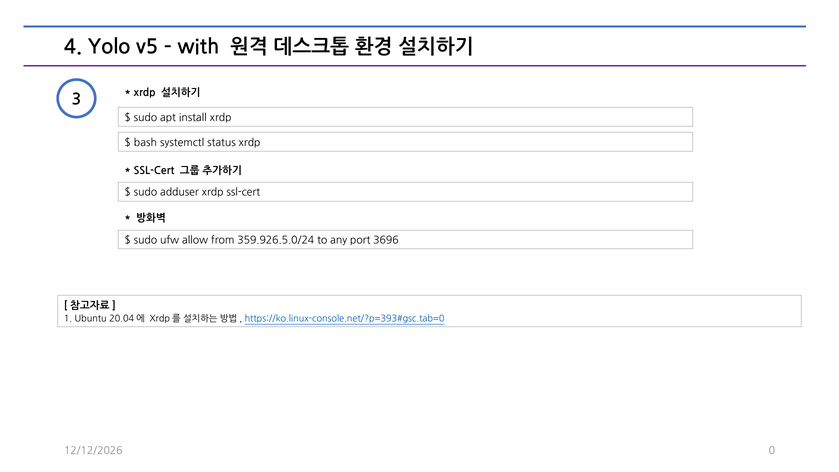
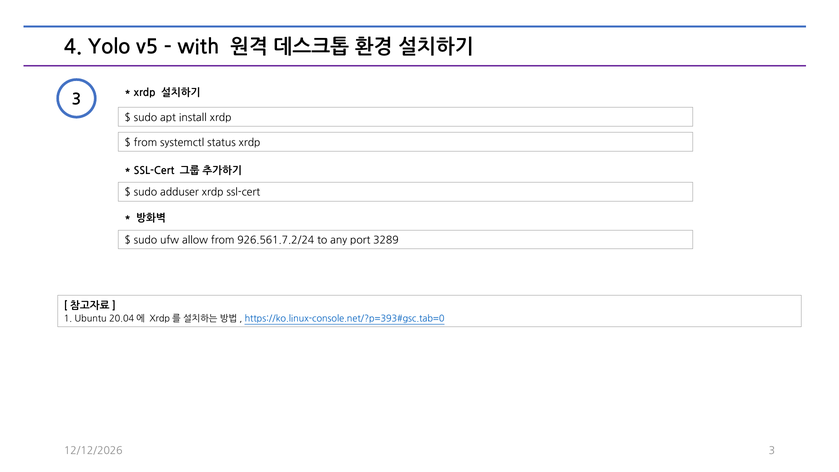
bash at (145, 143): bash -> from
359.926.5.0/24: 359.926.5.0/24 -> 926.561.7.2/24
3696: 3696 -> 3289
0 at (772, 451): 0 -> 3
